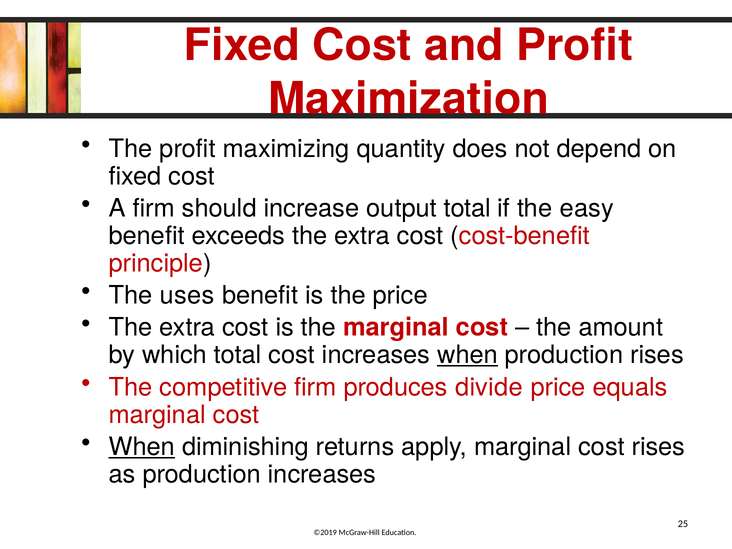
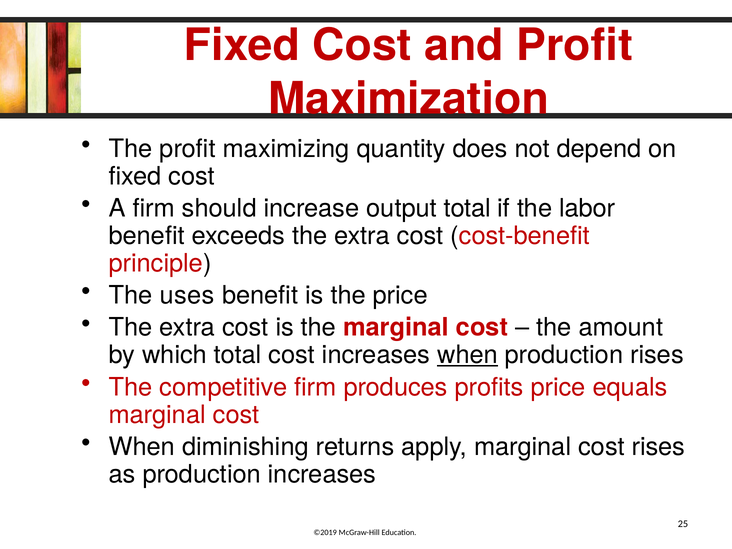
easy: easy -> labor
divide: divide -> profits
When at (142, 447) underline: present -> none
